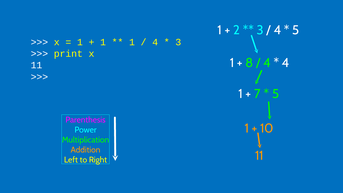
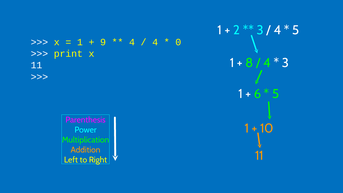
1 at (103, 42): 1 -> 9
1 at (132, 42): 1 -> 4
3 at (178, 42): 3 -> 0
4 at (285, 63): 4 -> 3
7: 7 -> 6
